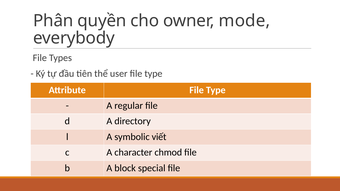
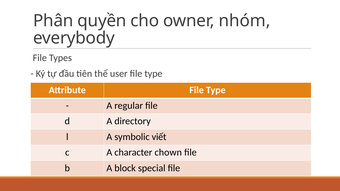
mode: mode -> nhóm
chmod: chmod -> chown
